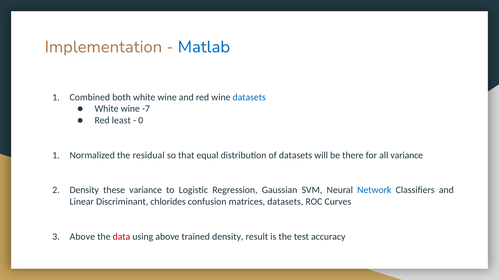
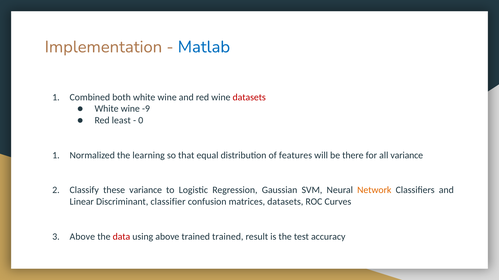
datasets at (249, 97) colour: blue -> red
-7: -7 -> -9
residual: residual -> learning
of datasets: datasets -> features
Density at (84, 191): Density -> Classify
Network colour: blue -> orange
chlorides: chlorides -> classifier
trained density: density -> trained
